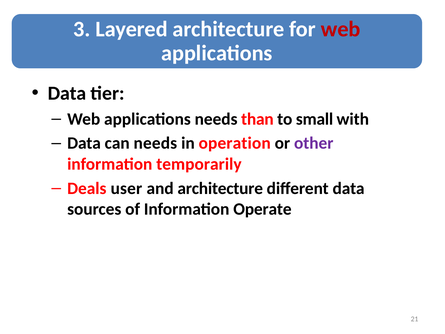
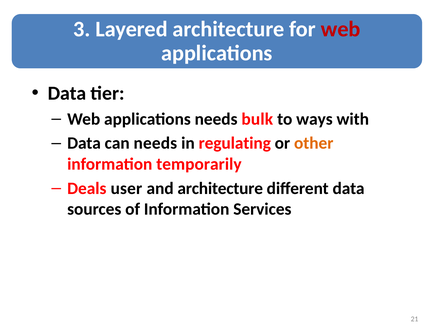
than: than -> bulk
small: small -> ways
operation: operation -> regulating
other colour: purple -> orange
Operate: Operate -> Services
